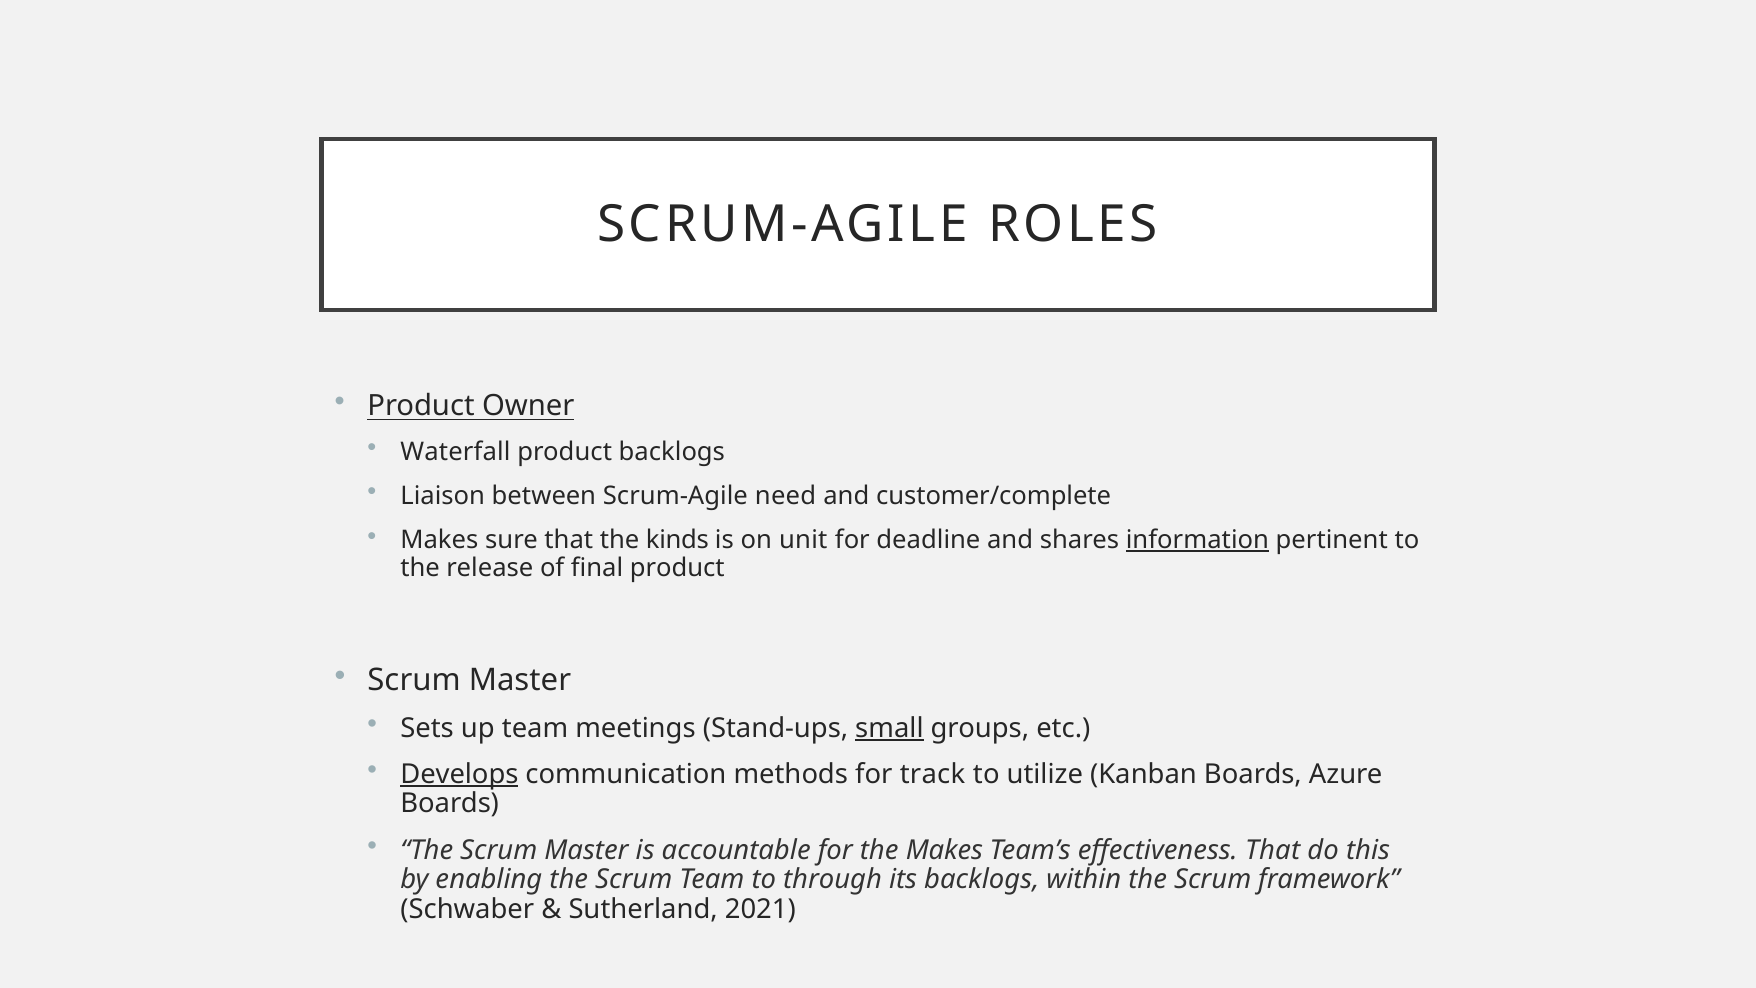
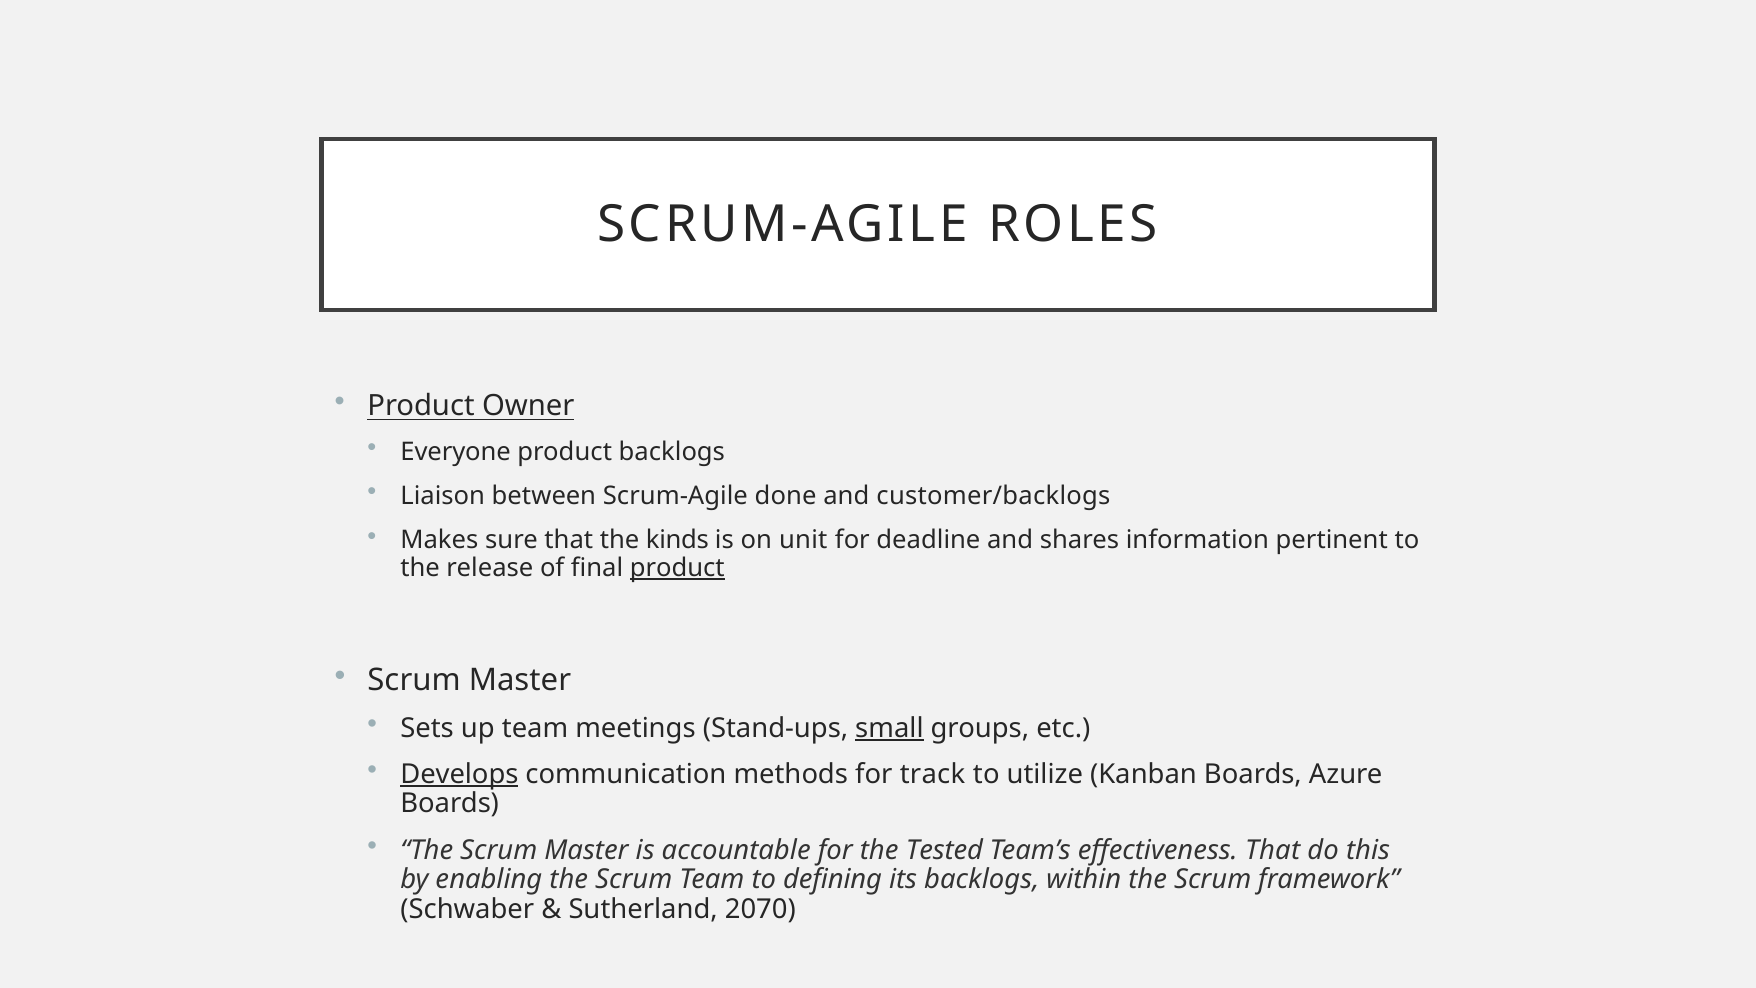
Waterfall: Waterfall -> Everyone
need: need -> done
customer/complete: customer/complete -> customer/backlogs
information underline: present -> none
product at (677, 568) underline: none -> present
the Makes: Makes -> Tested
through: through -> defining
2021: 2021 -> 2070
